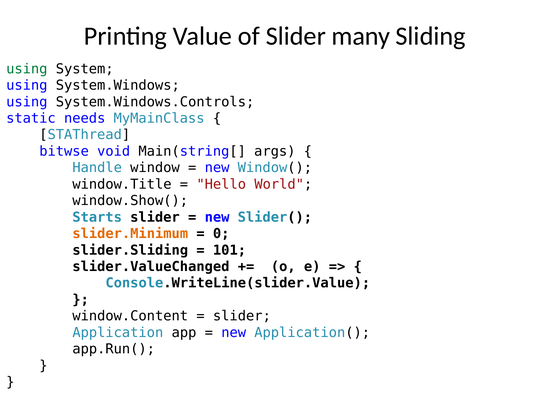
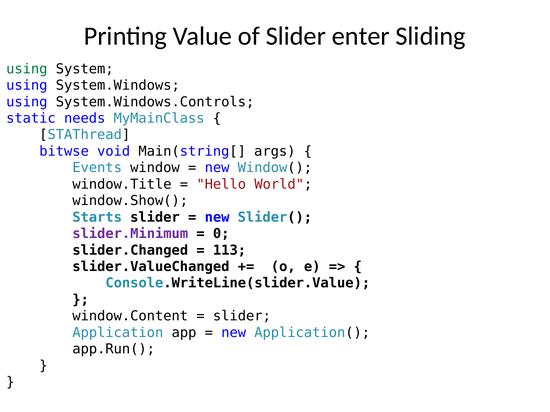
many: many -> enter
Handle: Handle -> Events
slider.Minimum colour: orange -> purple
slider.Sliding: slider.Sliding -> slider.Changed
101: 101 -> 113
